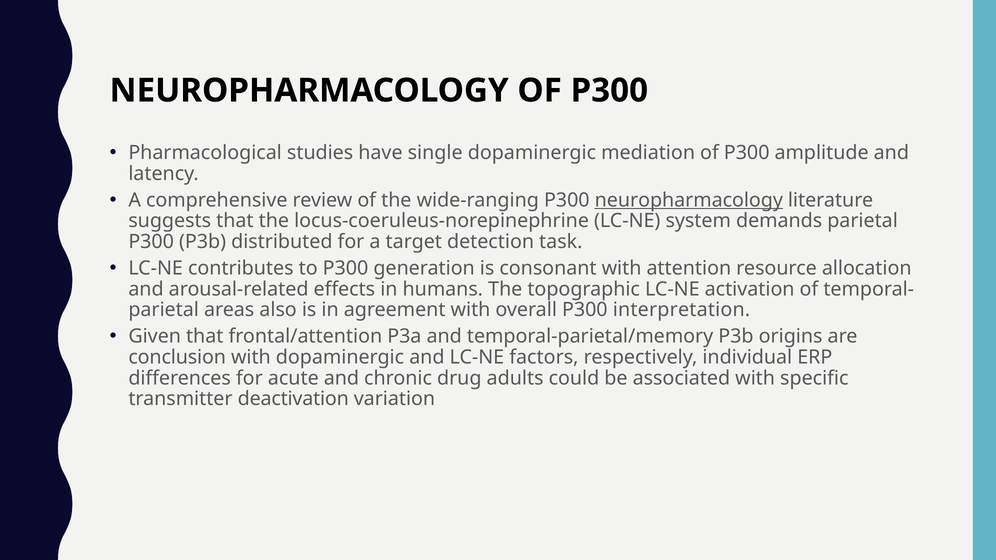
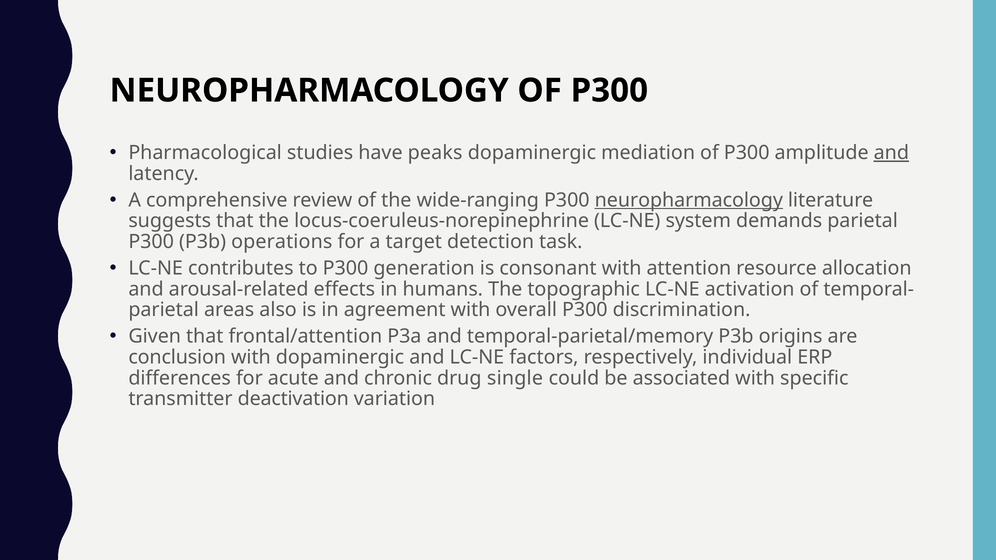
single: single -> peaks
and at (891, 153) underline: none -> present
distributed: distributed -> operations
interpretation: interpretation -> discrimination
adults: adults -> single
